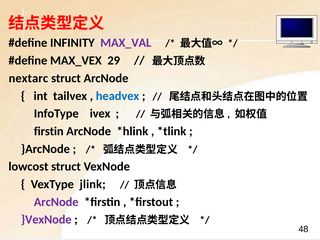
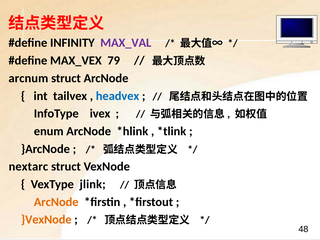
29: 29 -> 79
nextarc: nextarc -> arcnum
firstin: firstin -> enum
lowcost: lowcost -> nextarc
ArcNode at (56, 202) colour: purple -> orange
}VexNode colour: purple -> orange
